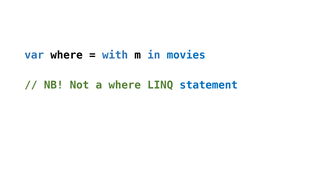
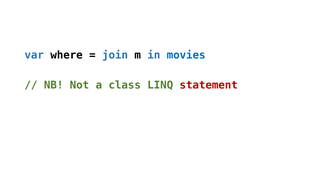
with: with -> join
a where: where -> class
statement colour: blue -> red
